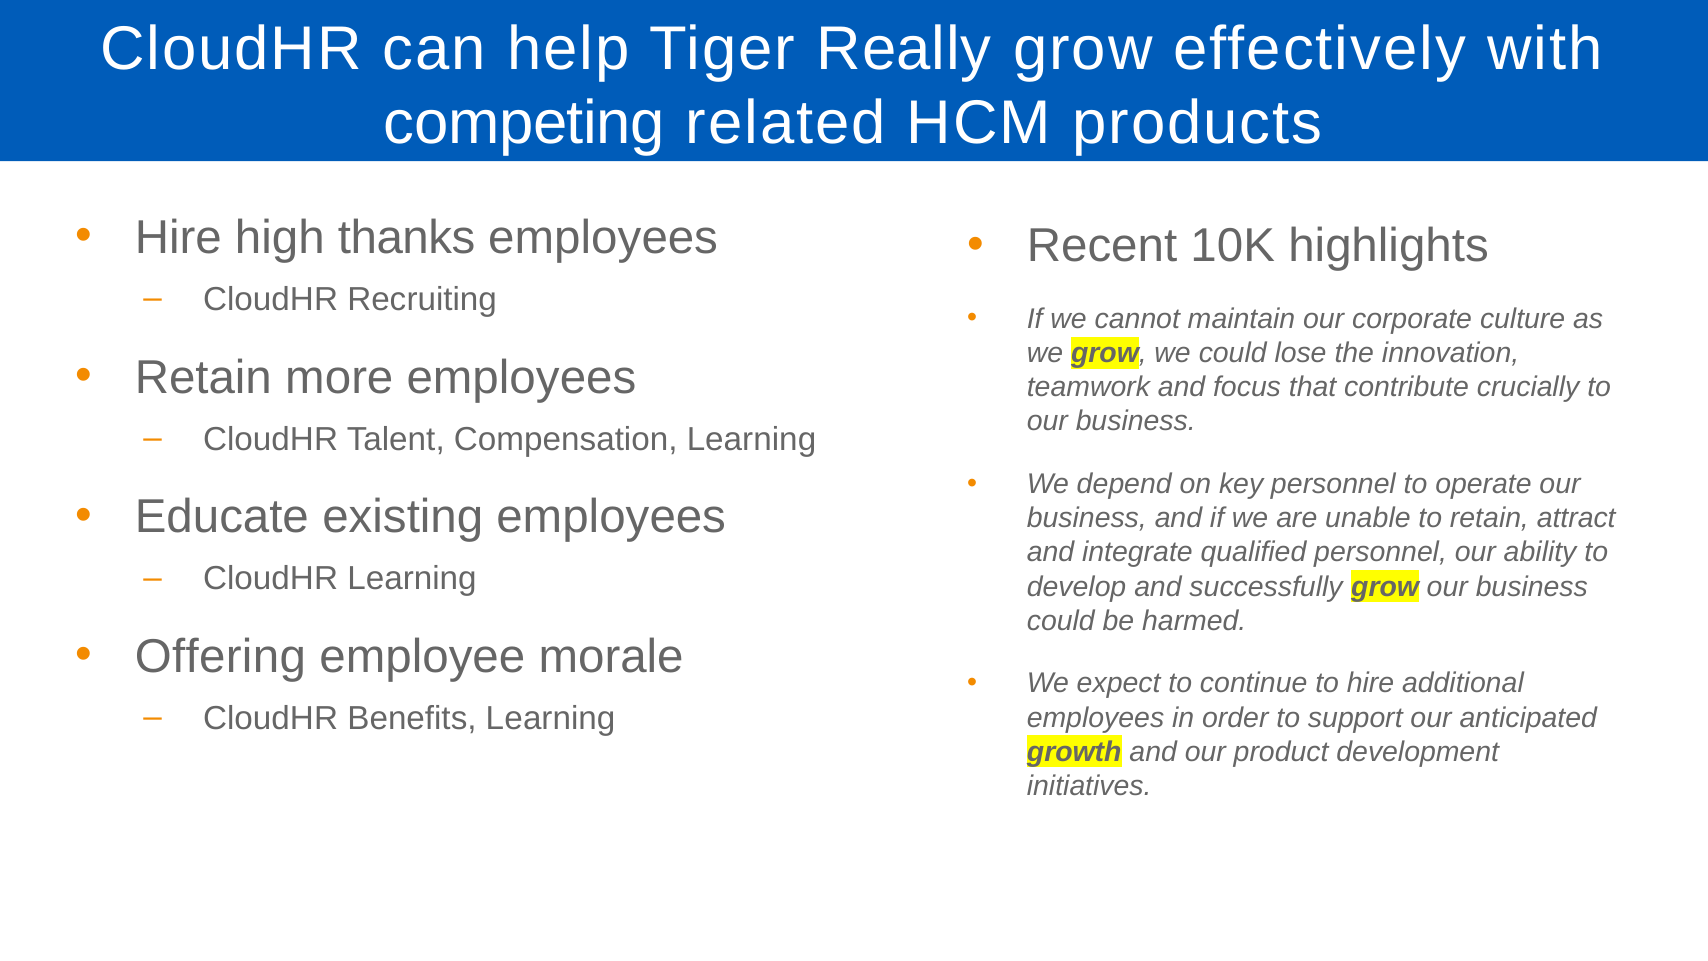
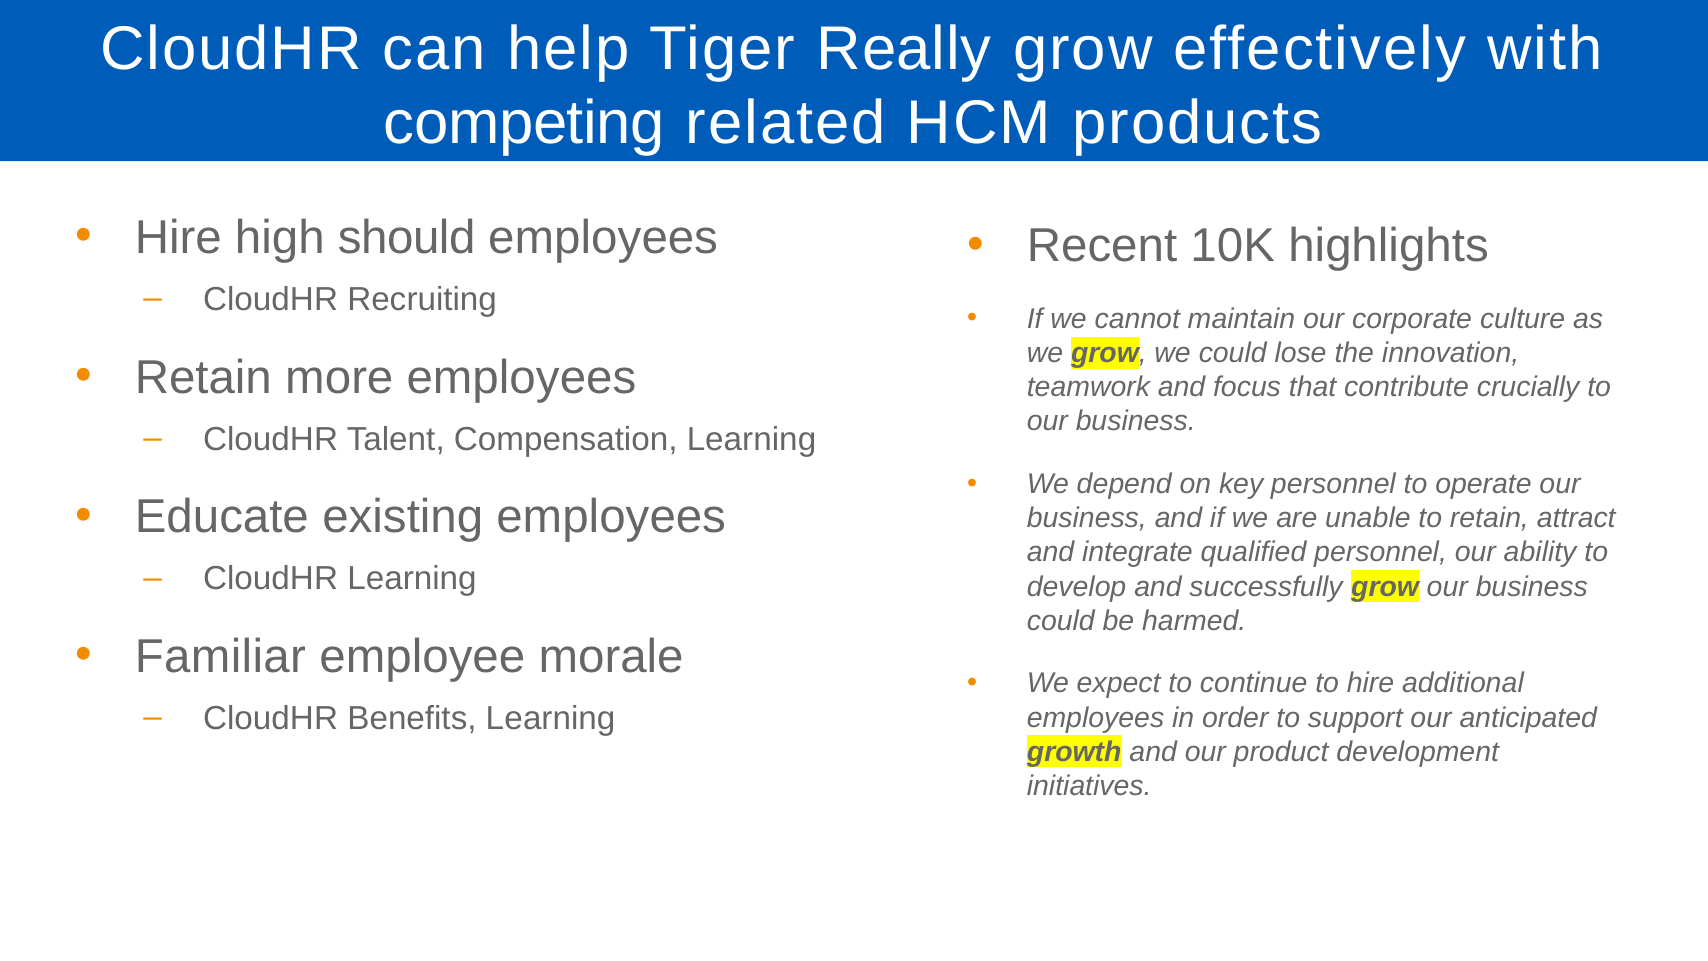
thanks: thanks -> should
Offering: Offering -> Familiar
